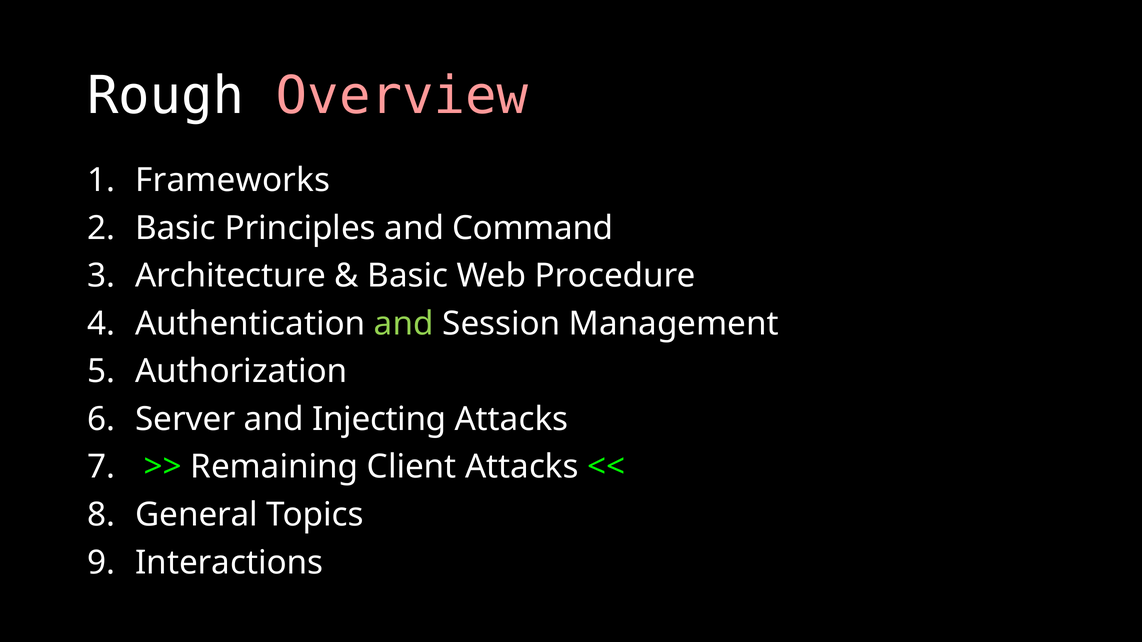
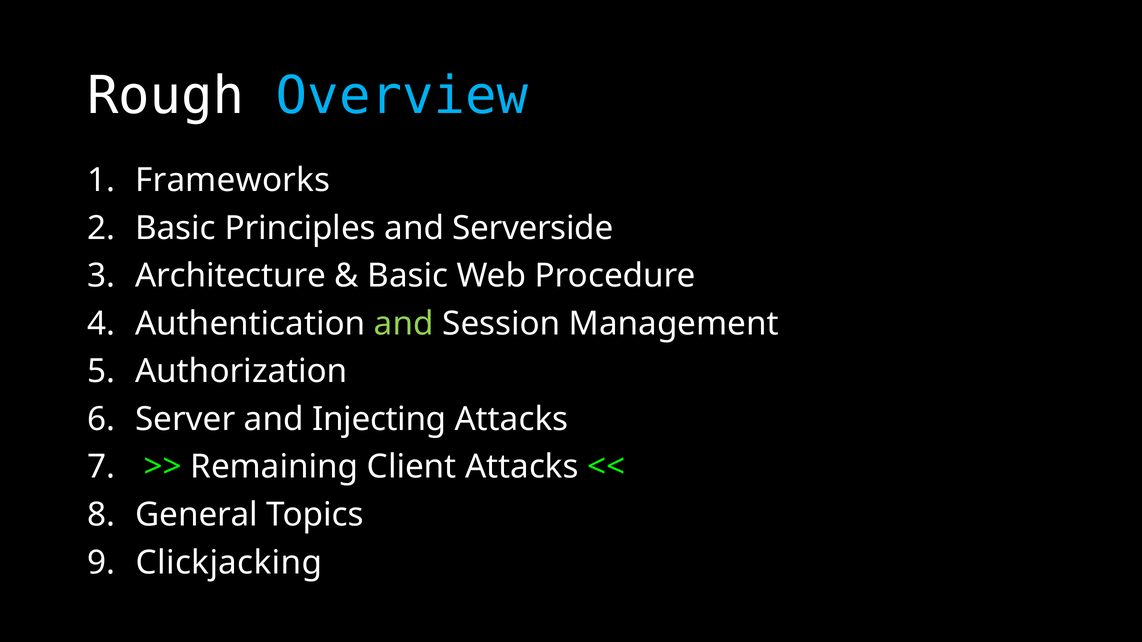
Overview colour: pink -> light blue
Command: Command -> Serverside
Interactions: Interactions -> Clickjacking
